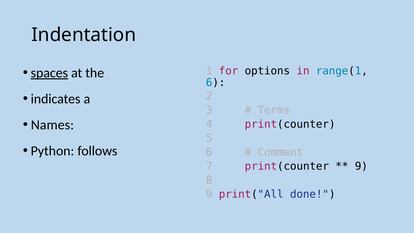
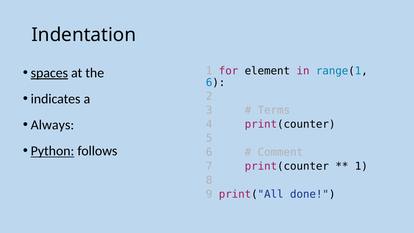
options: options -> element
Names: Names -> Always
Python underline: none -> present
9 at (361, 166): 9 -> 1
